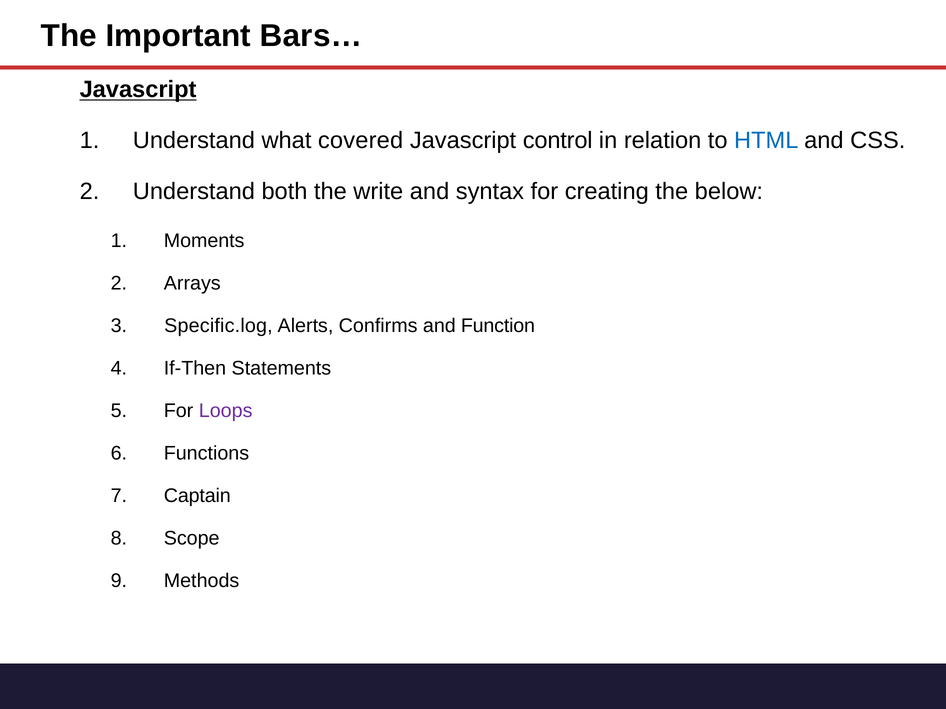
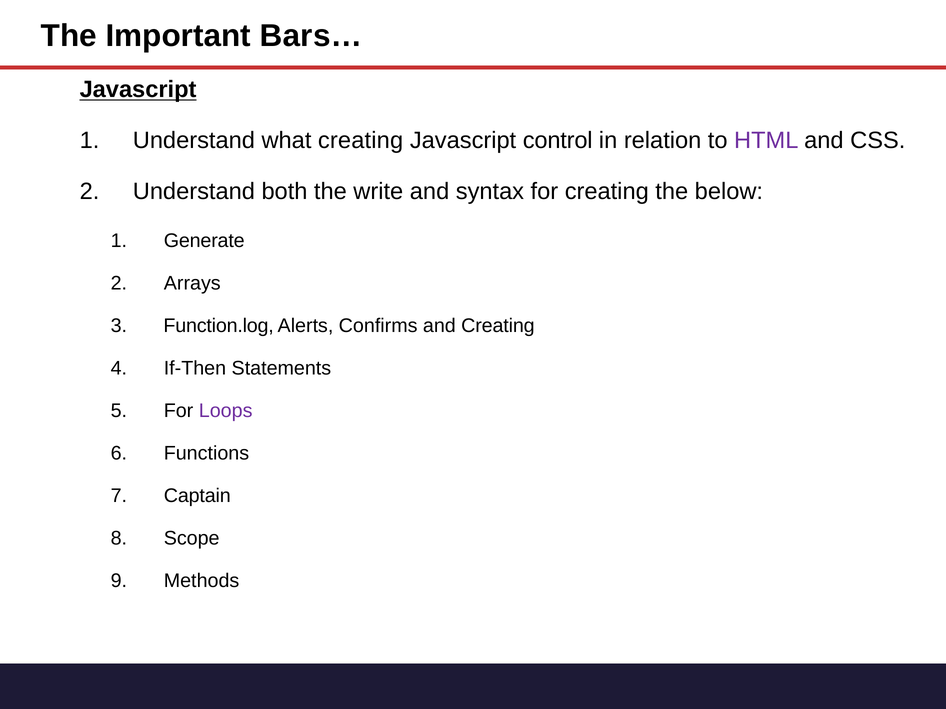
what covered: covered -> creating
HTML colour: blue -> purple
Moments: Moments -> Generate
Specific.log: Specific.log -> Function.log
and Function: Function -> Creating
